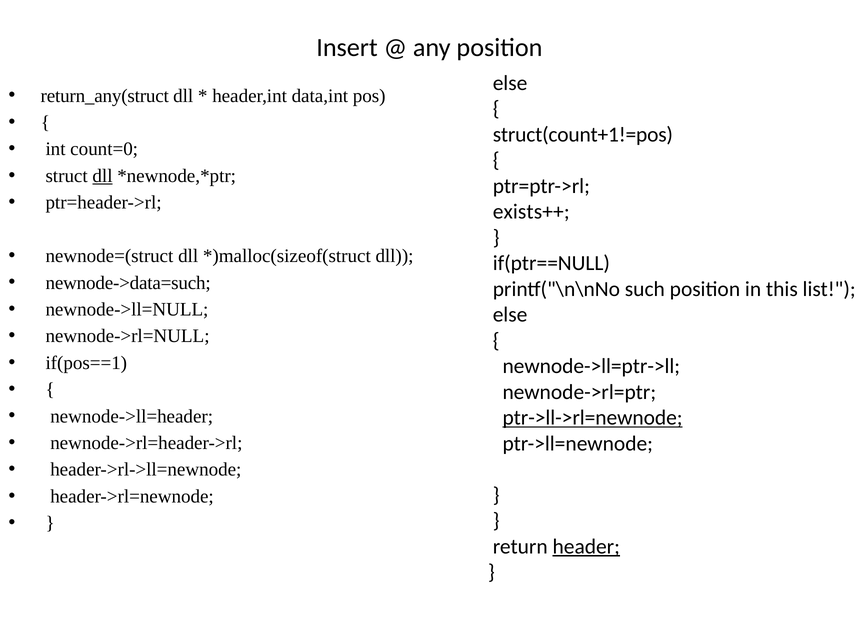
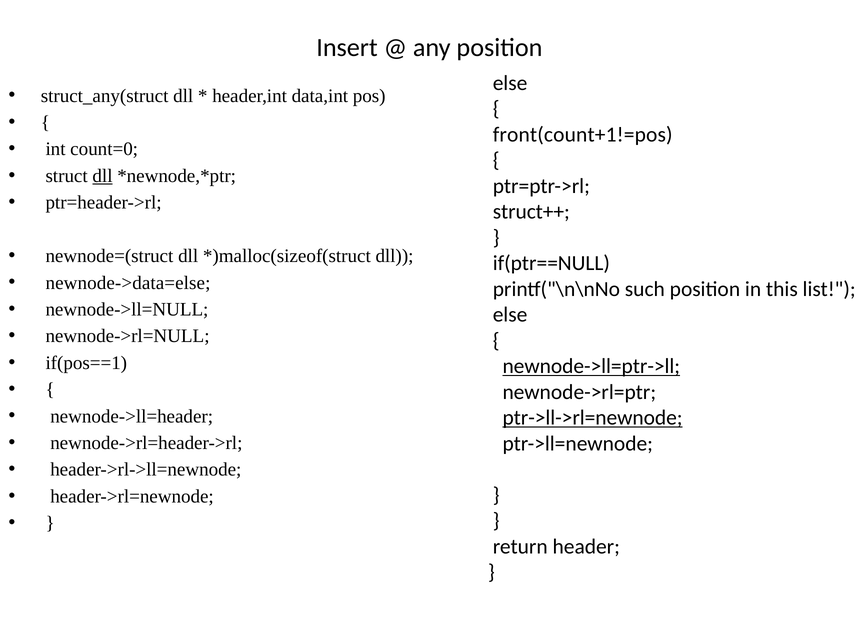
return_any(struct: return_any(struct -> struct_any(struct
struct(count+1!=pos: struct(count+1!=pos -> front(count+1!=pos
exists++: exists++ -> struct++
newnode->data=such: newnode->data=such -> newnode->data=else
newnode->ll=ptr->ll underline: none -> present
header underline: present -> none
